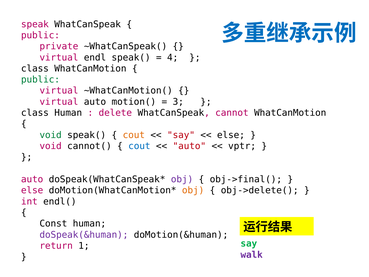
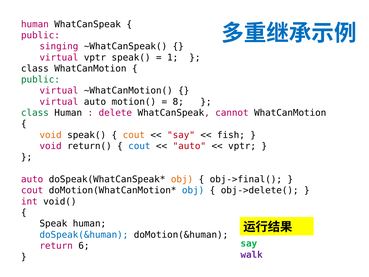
speak at (35, 24): speak -> human
private: private -> singing
virtual endl: endl -> vptr
4: 4 -> 1
3: 3 -> 8
class at (35, 113) colour: black -> green
void at (51, 135) colour: green -> orange
else at (231, 135): else -> fish
cannot(: cannot( -> return(
obj at (182, 179) colour: purple -> orange
else at (32, 190): else -> cout
obj at (193, 190) colour: orange -> blue
endl(: endl( -> void(
Const: Const -> Speak
doSpeak(&human colour: purple -> blue
1: 1 -> 6
